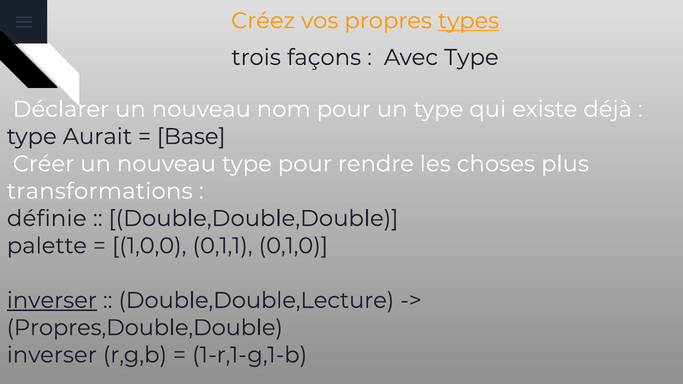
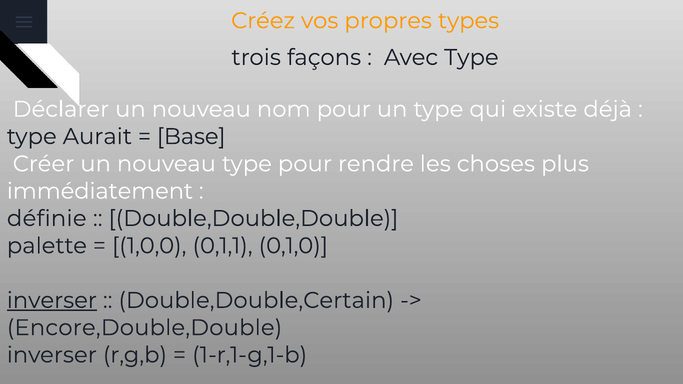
types underline: present -> none
transformations: transformations -> immédiatement
Double,Double,Lecture: Double,Double,Lecture -> Double,Double,Certain
Propres,Double,Double: Propres,Double,Double -> Encore,Double,Double
